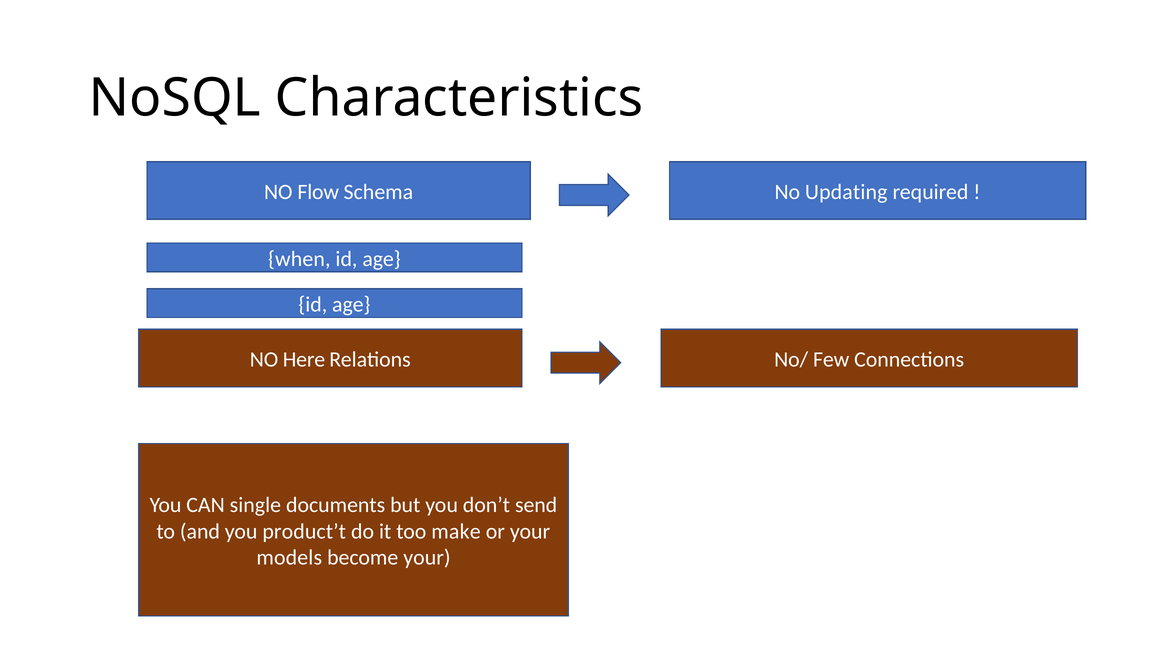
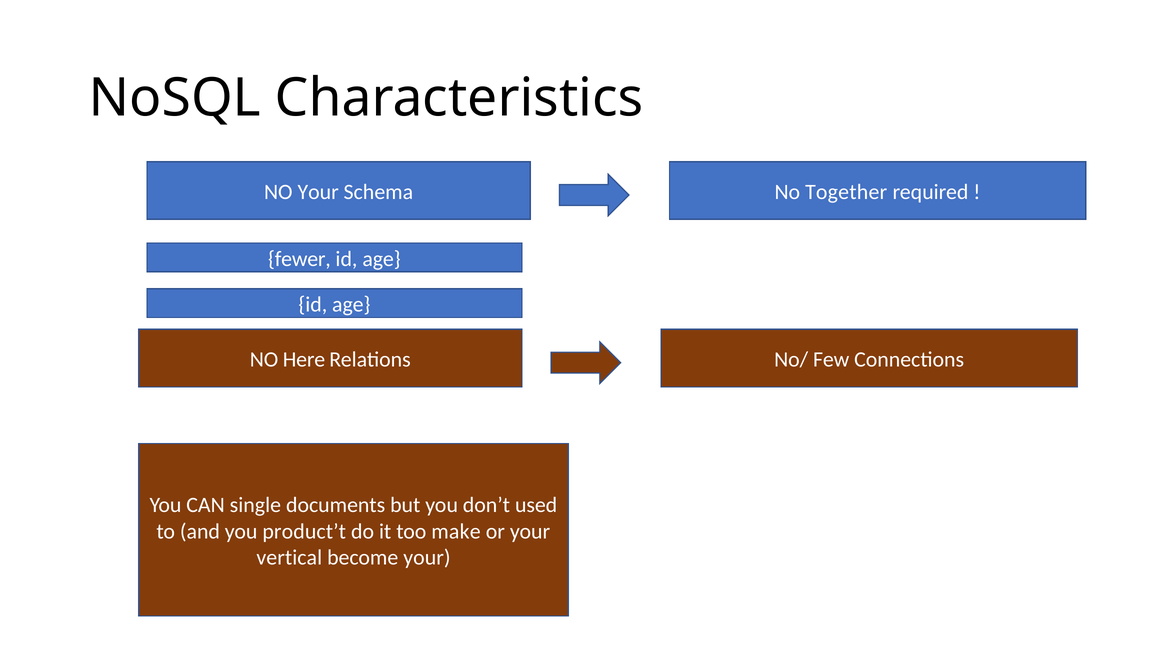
NO Flow: Flow -> Your
Updating: Updating -> Together
when: when -> fewer
send: send -> used
models: models -> vertical
